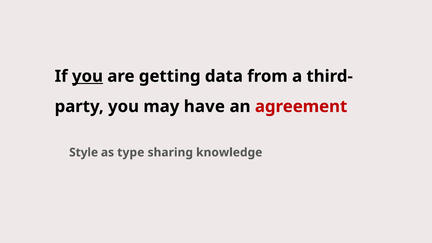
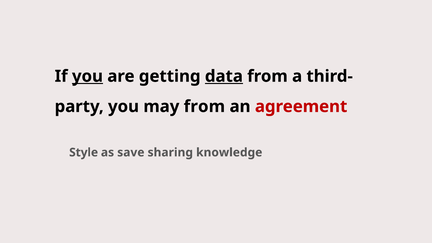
data underline: none -> present
may have: have -> from
type: type -> save
